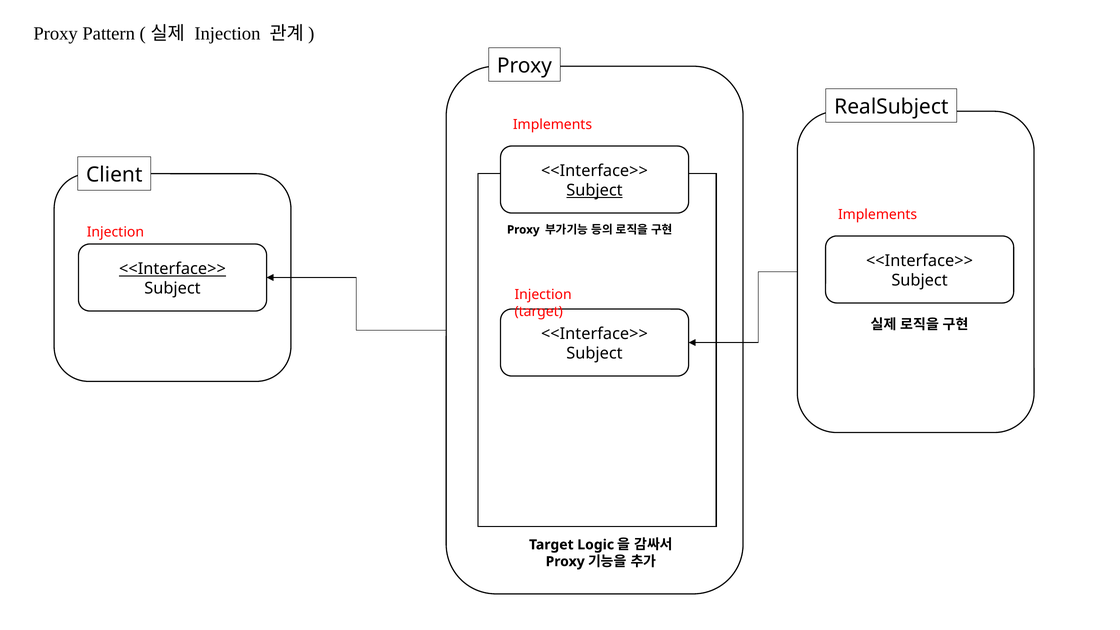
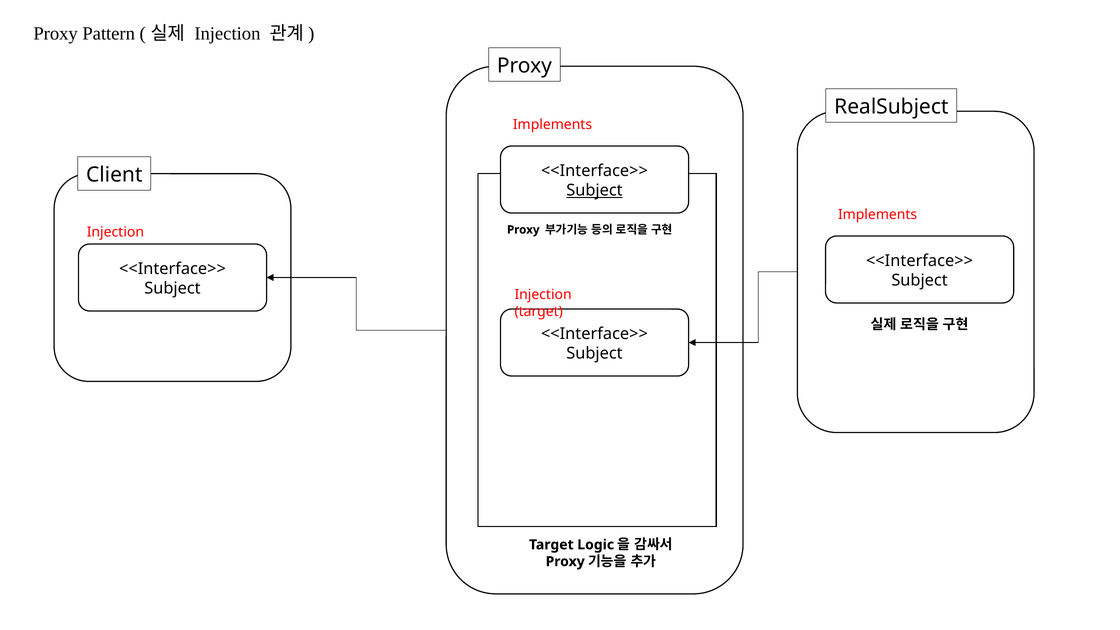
<<Interface>> at (172, 269) underline: present -> none
